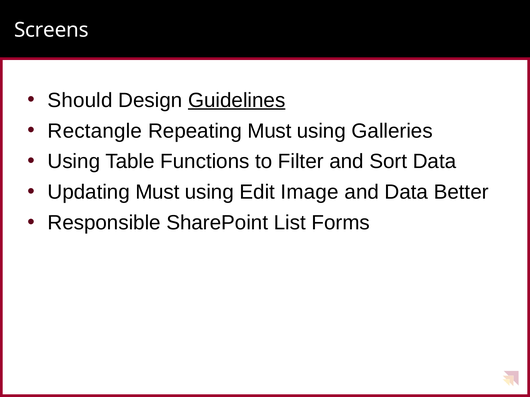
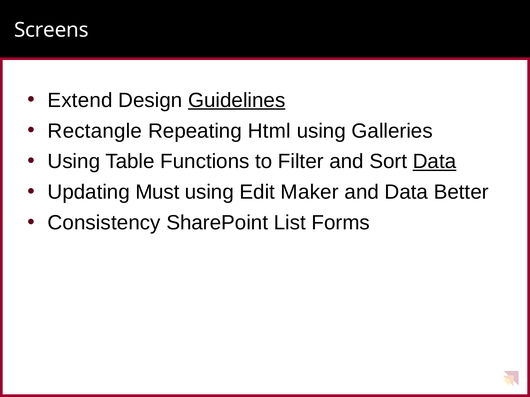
Should: Should -> Extend
Repeating Must: Must -> Html
Data at (434, 162) underline: none -> present
Image: Image -> Maker
Responsible: Responsible -> Consistency
